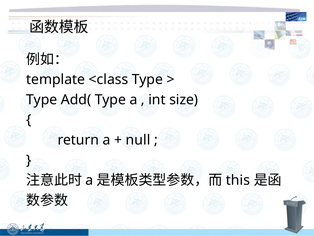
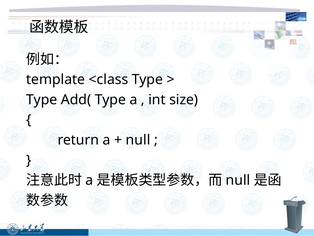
this at (238, 180): this -> null
